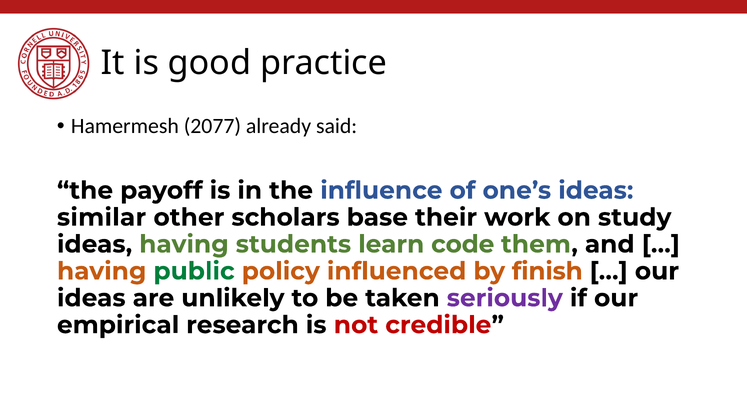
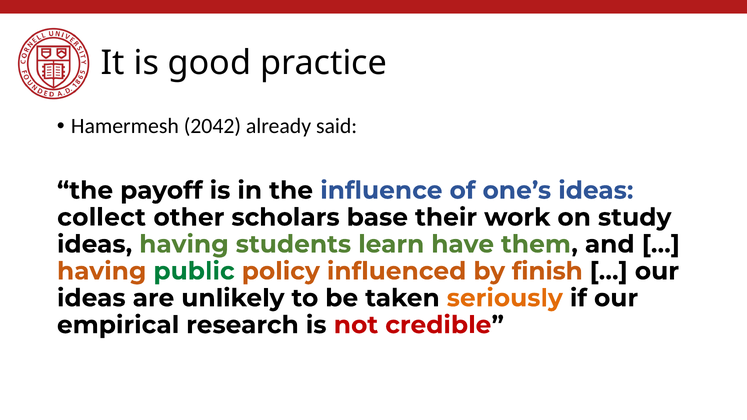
2077: 2077 -> 2042
similar: similar -> collect
code: code -> have
seriously colour: purple -> orange
